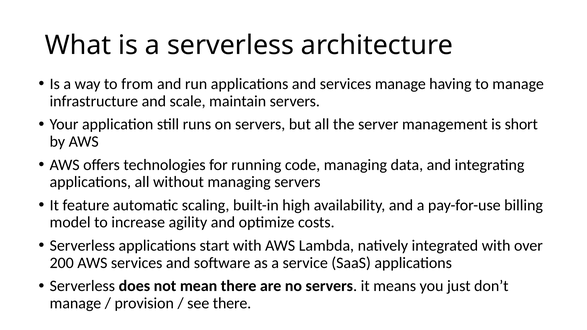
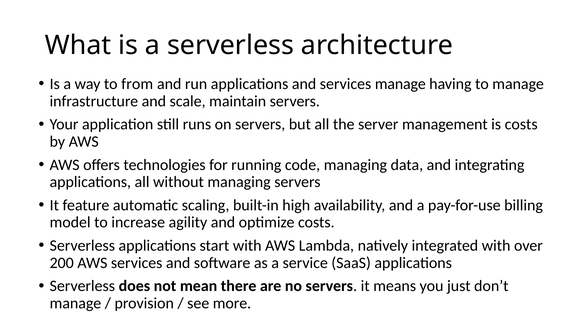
is short: short -> costs
see there: there -> more
